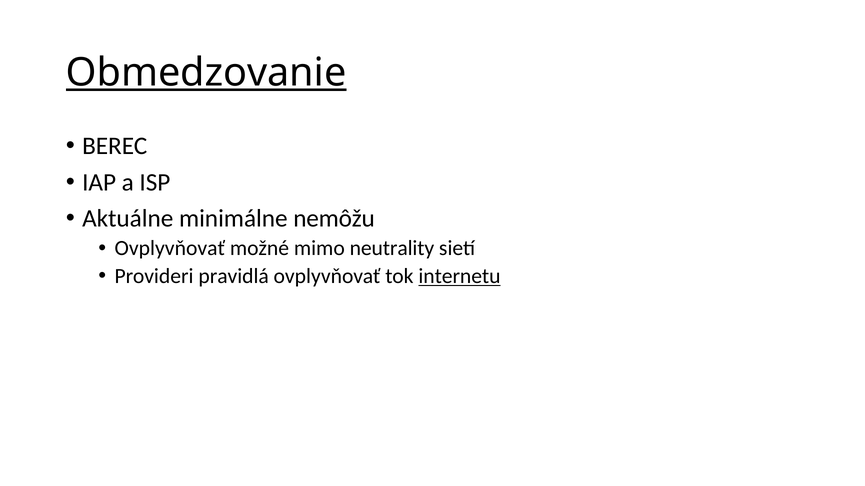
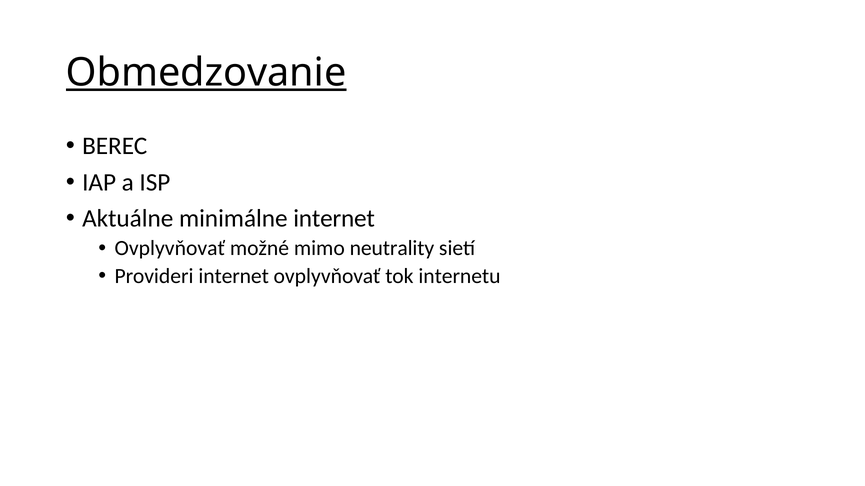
minimálne nemôžu: nemôžu -> internet
Provideri pravidlá: pravidlá -> internet
internetu underline: present -> none
